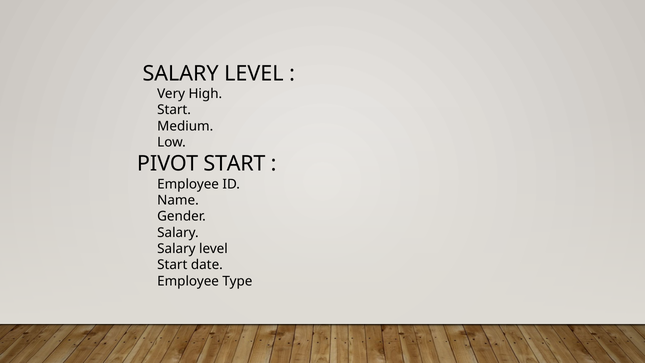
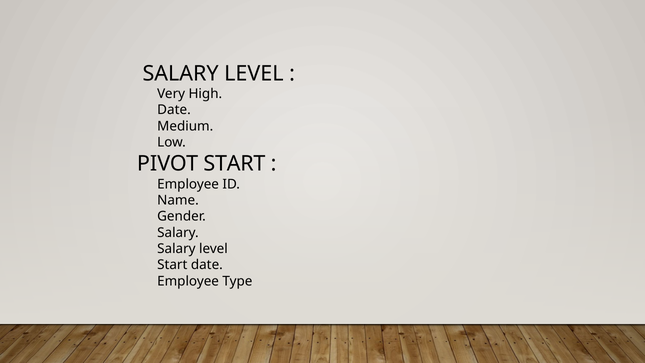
Start at (174, 110): Start -> Date
